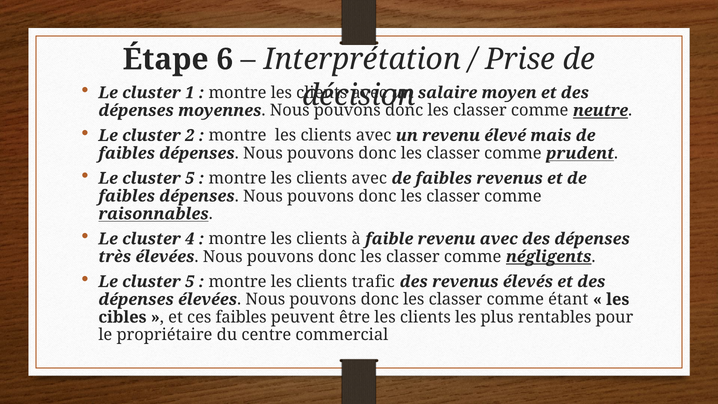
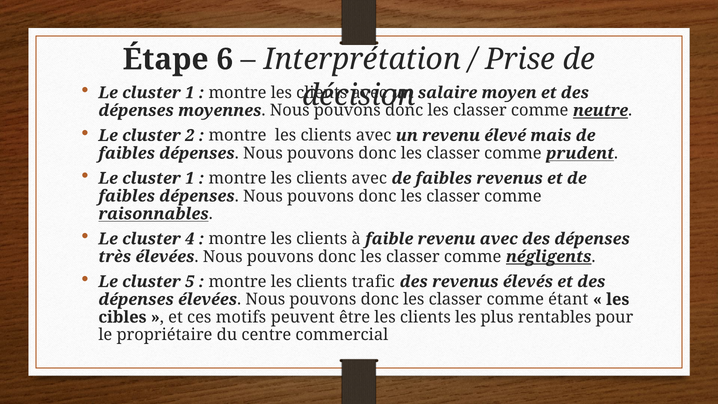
5 at (190, 178): 5 -> 1
ces faibles: faibles -> motifs
